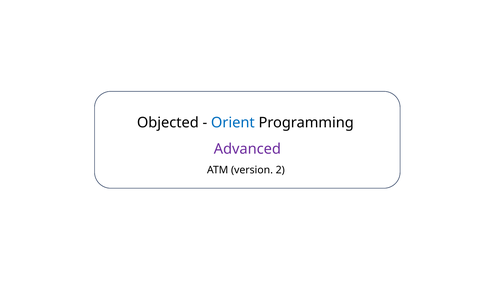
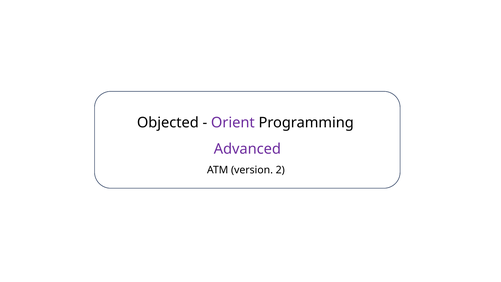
Orient colour: blue -> purple
